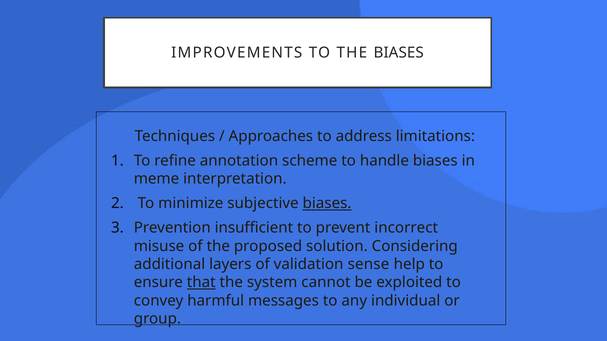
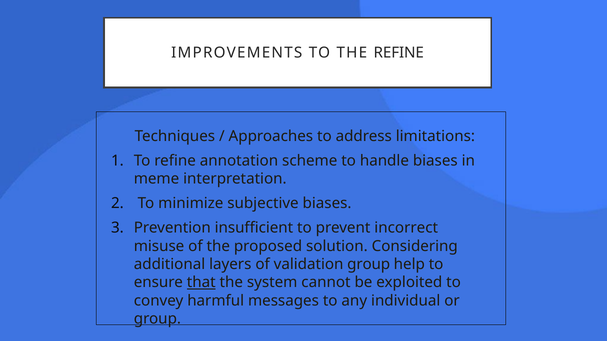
THE BIASES: BIASES -> REFINE
biases at (327, 204) underline: present -> none
validation sense: sense -> group
